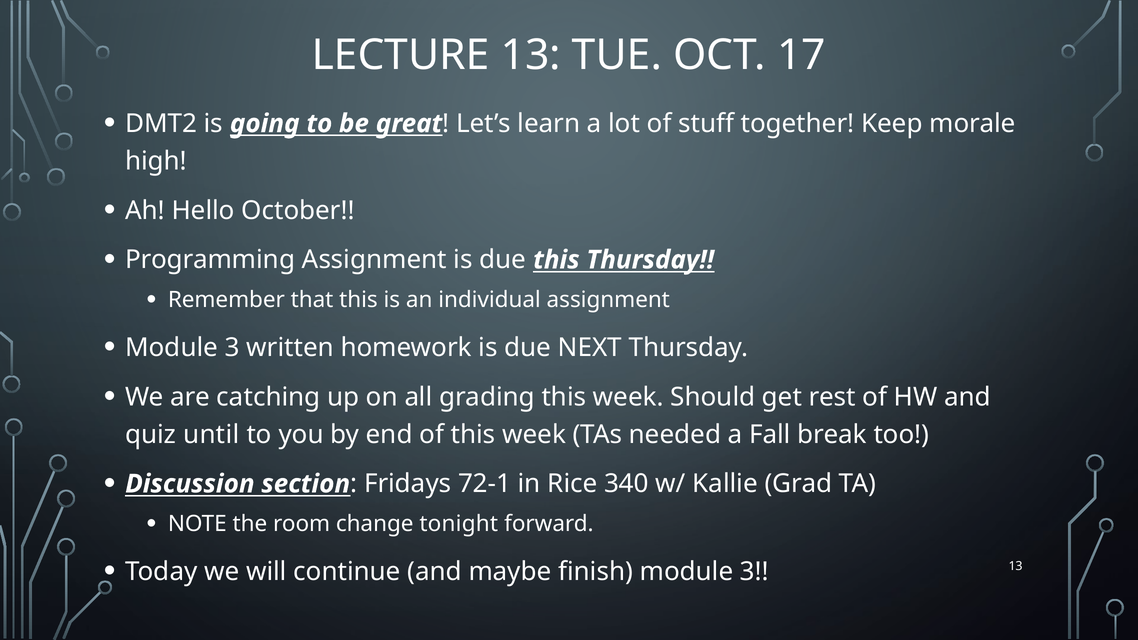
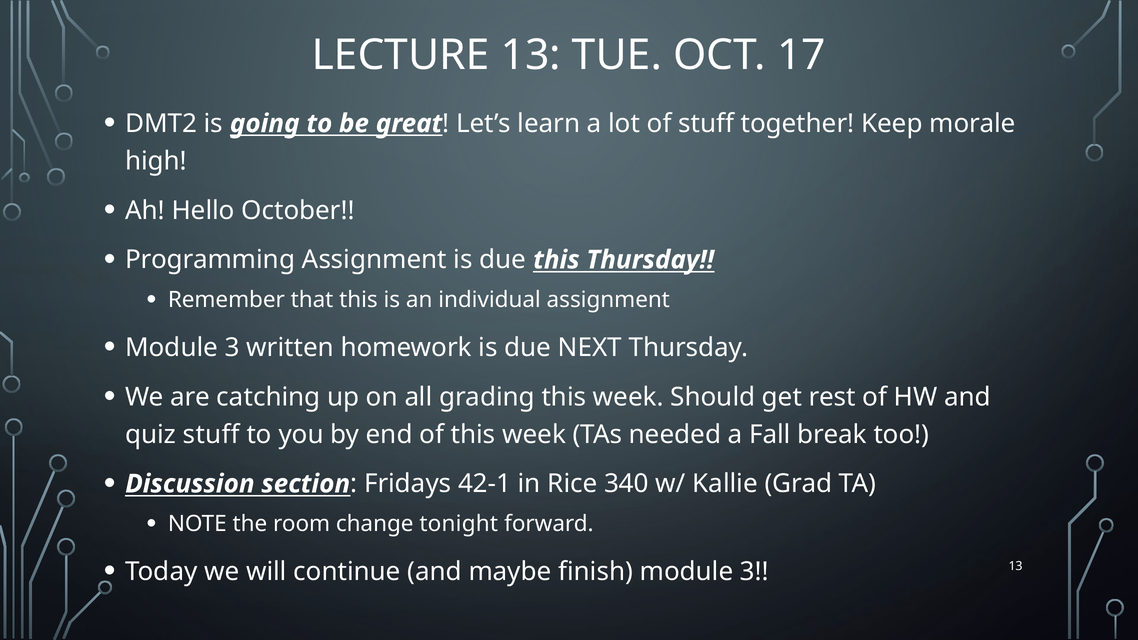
quiz until: until -> stuff
72-1: 72-1 -> 42-1
